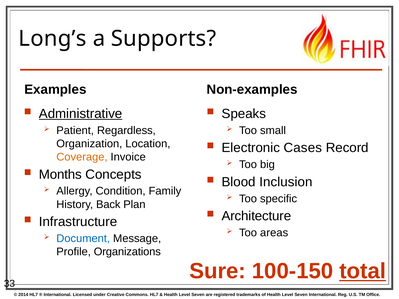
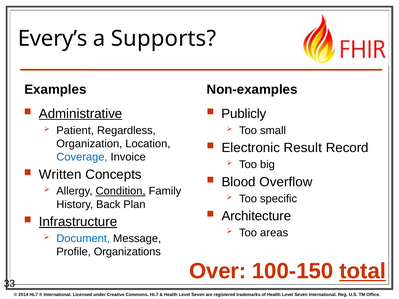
Long’s: Long’s -> Every’s
Speaks: Speaks -> Publicly
Cases: Cases -> Result
Coverage colour: orange -> blue
Months: Months -> Written
Inclusion: Inclusion -> Overflow
Condition underline: none -> present
Infrastructure underline: none -> present
Sure: Sure -> Over
